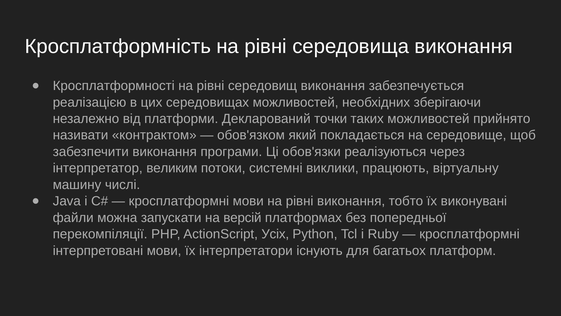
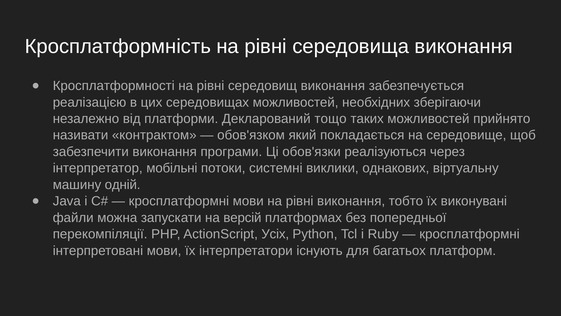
точки: точки -> тощо
великим: великим -> мобільні
працюють: працюють -> однакових
числі: числі -> одній
